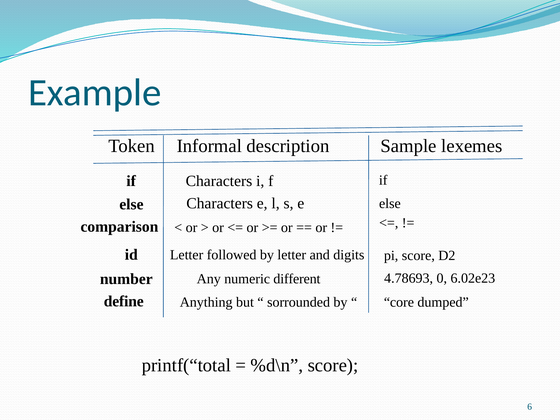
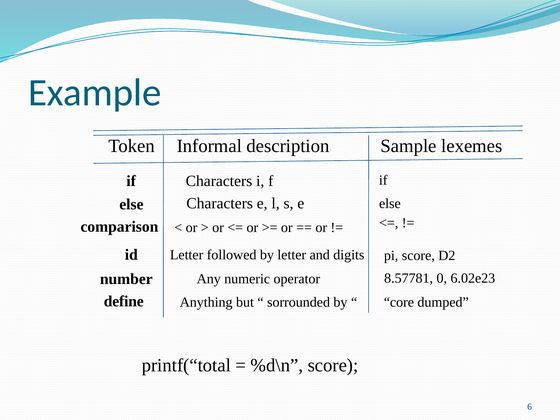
4.78693: 4.78693 -> 8.57781
different: different -> operator
